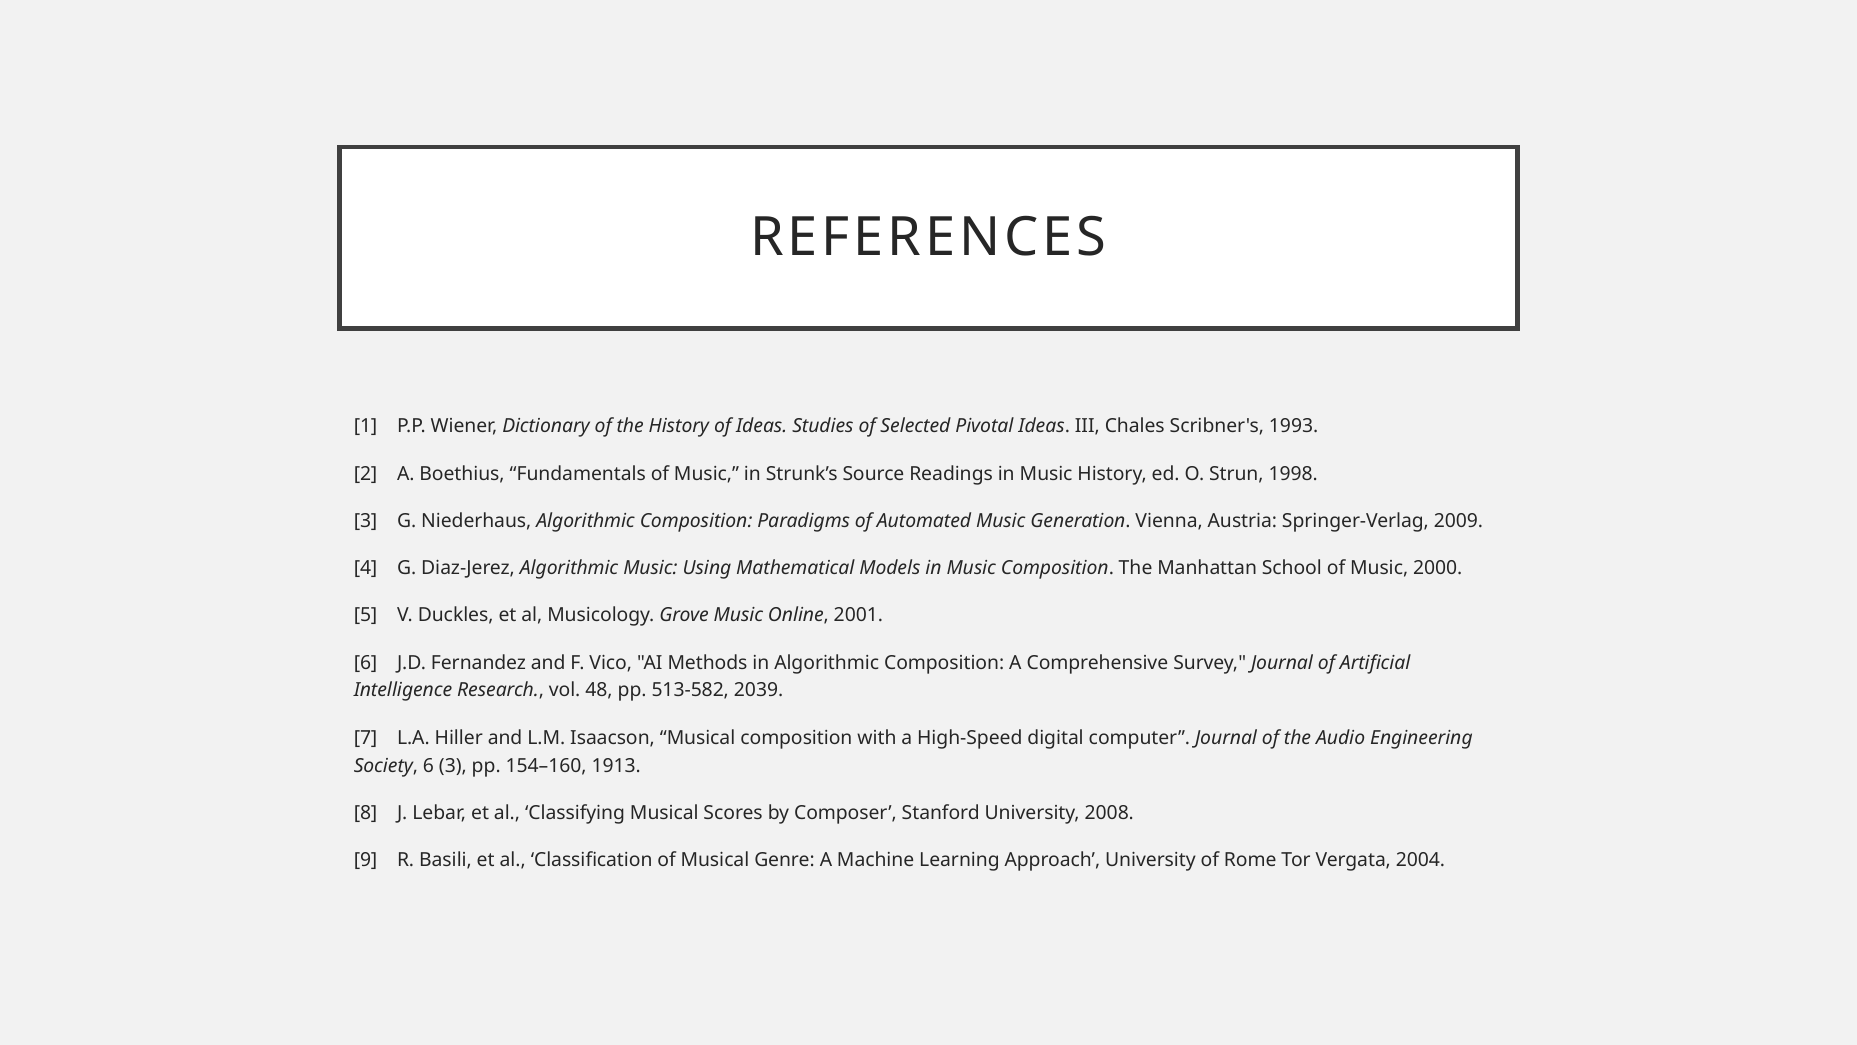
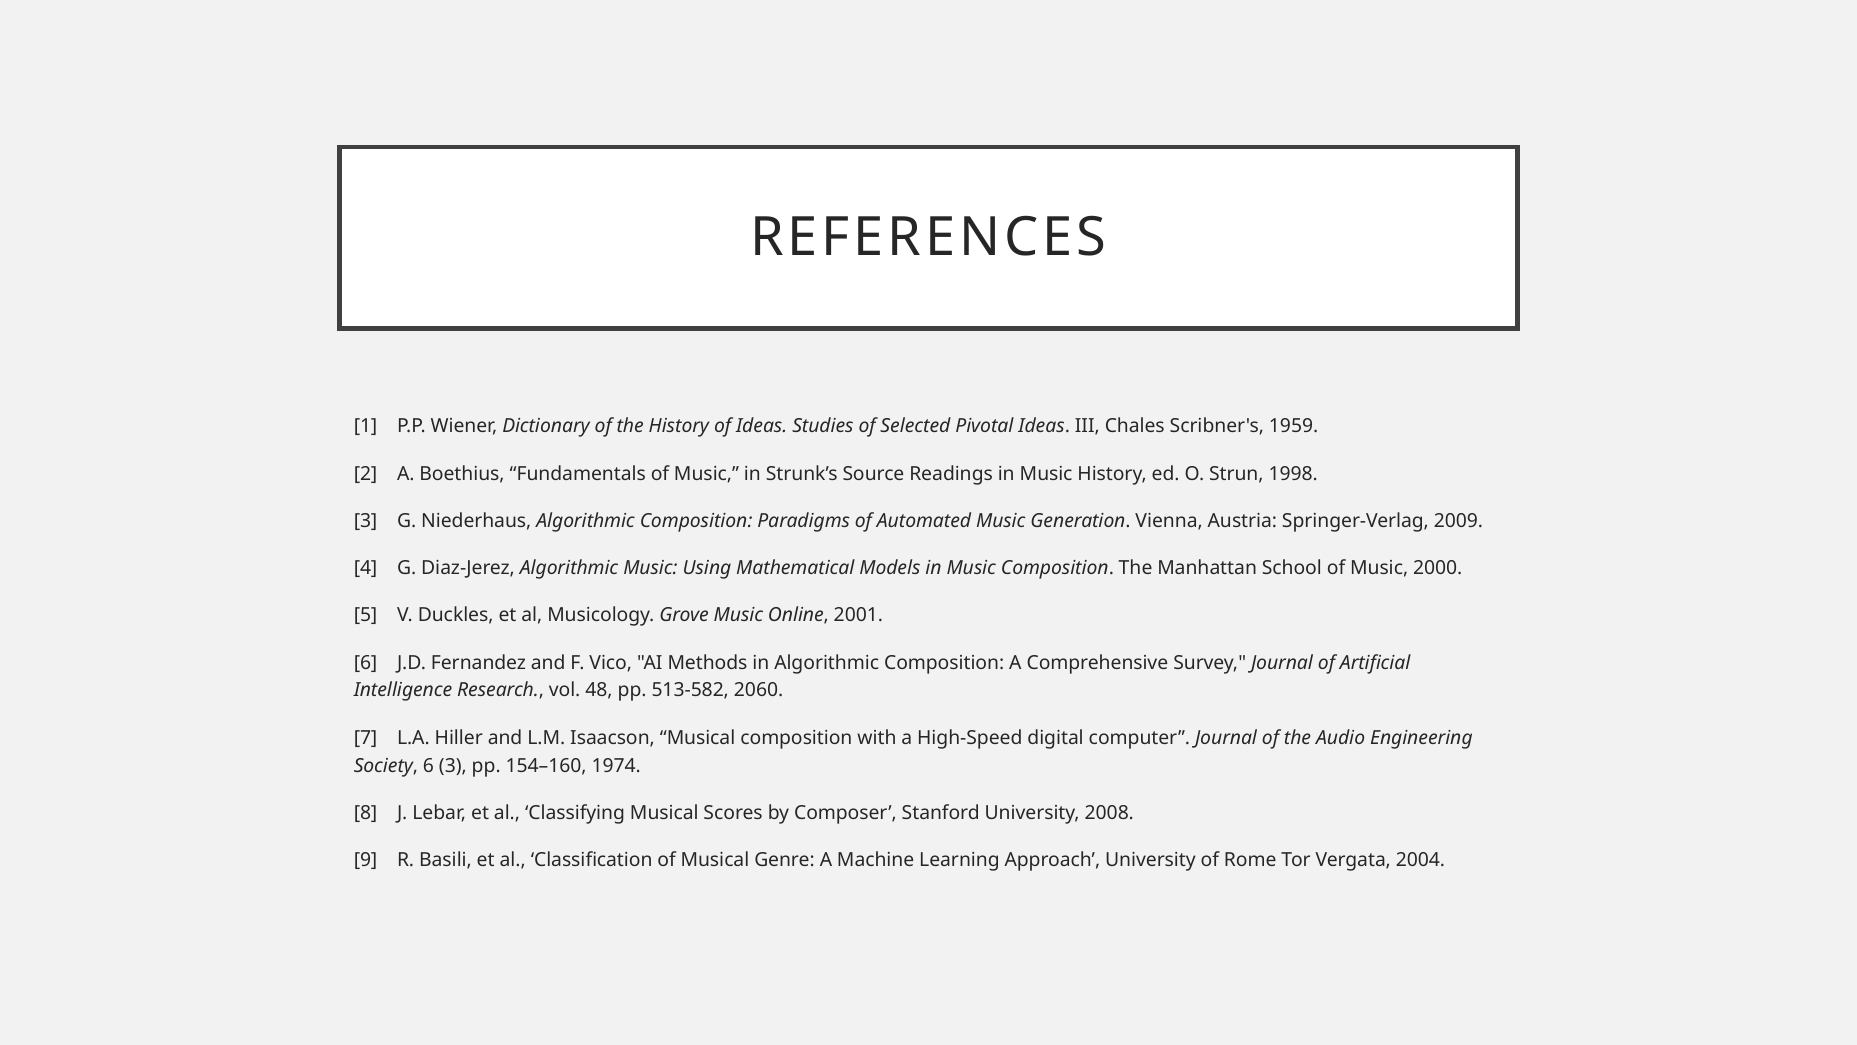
1993: 1993 -> 1959
2039: 2039 -> 2060
1913: 1913 -> 1974
